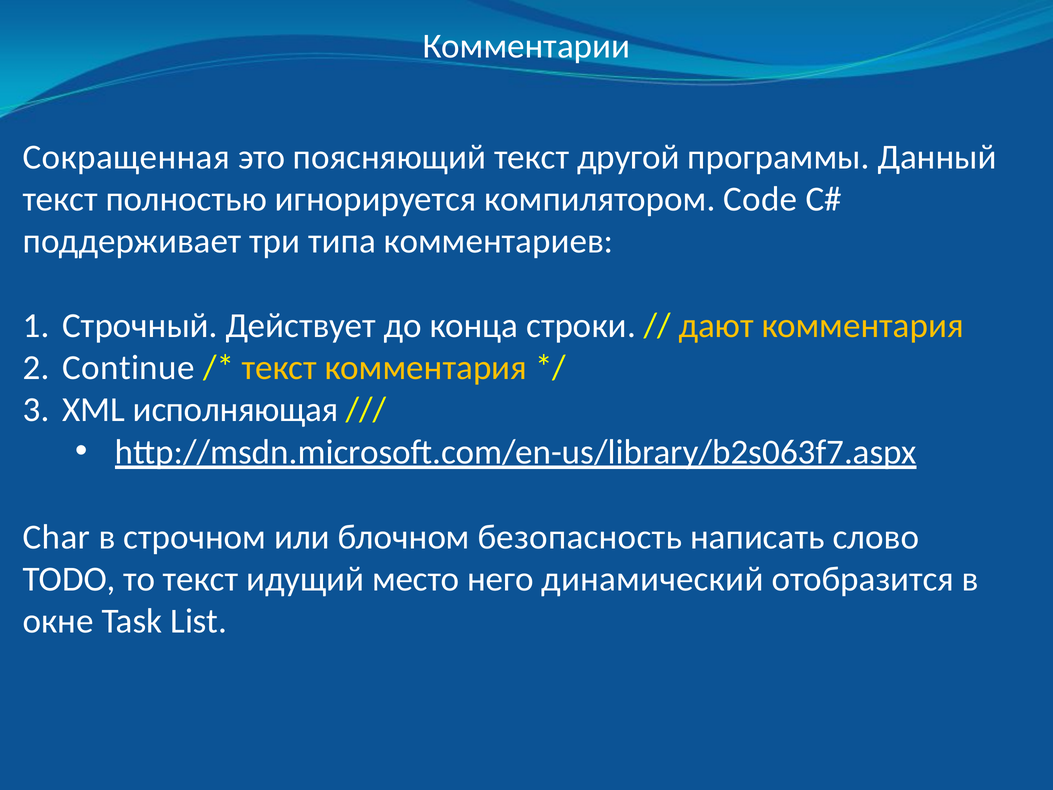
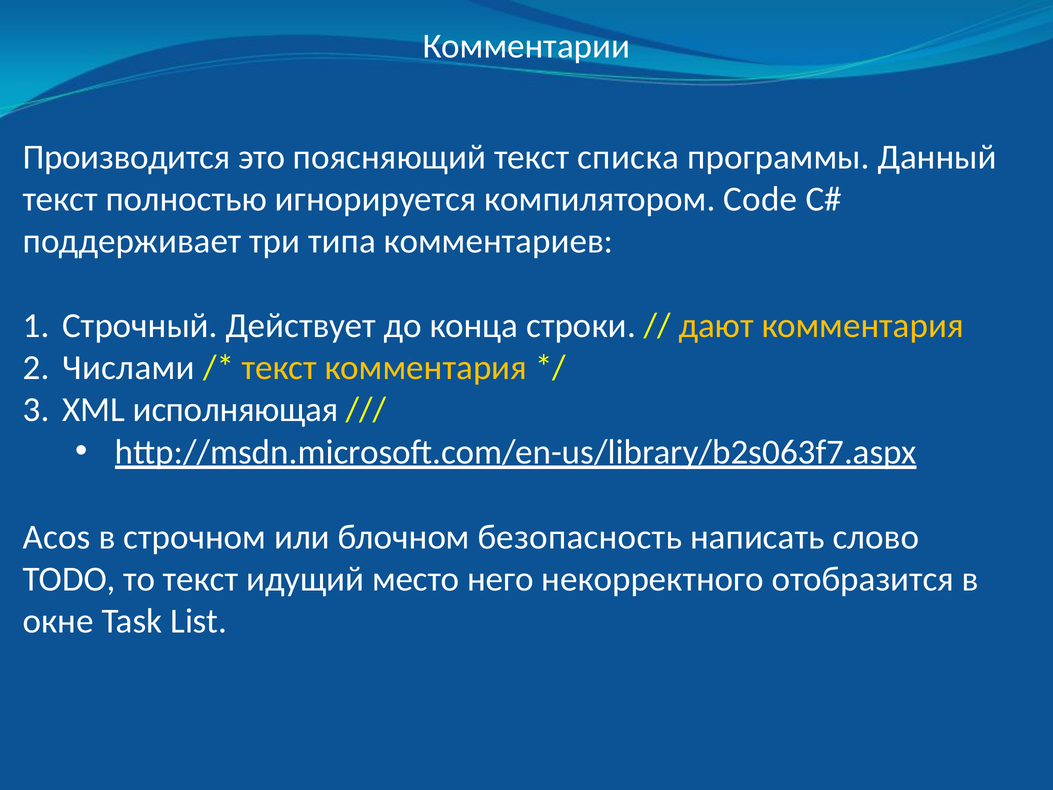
Сокращенная: Сокращенная -> Производится
другой: другой -> списка
Continue: Continue -> Числами
Char: Char -> Acos
динамический: динамический -> некорректного
